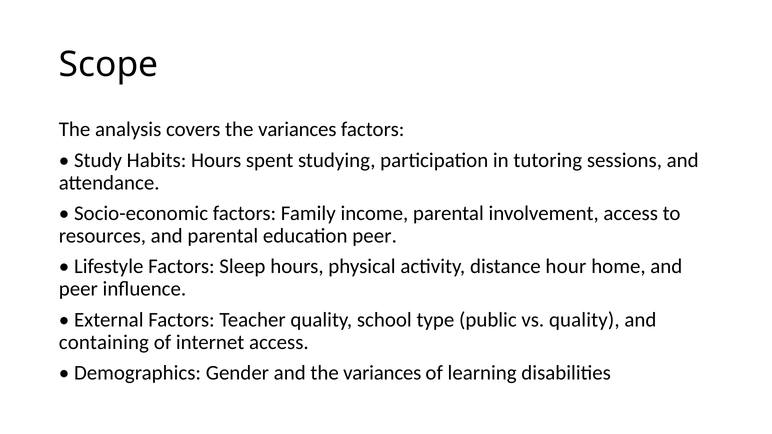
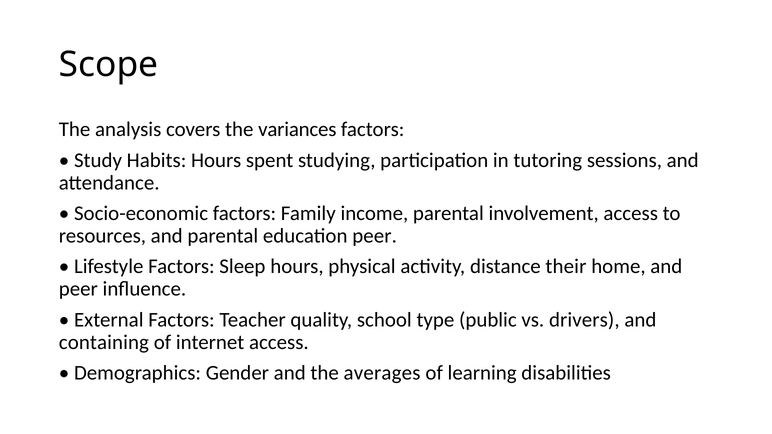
hour: hour -> their
vs quality: quality -> drivers
and the variances: variances -> averages
